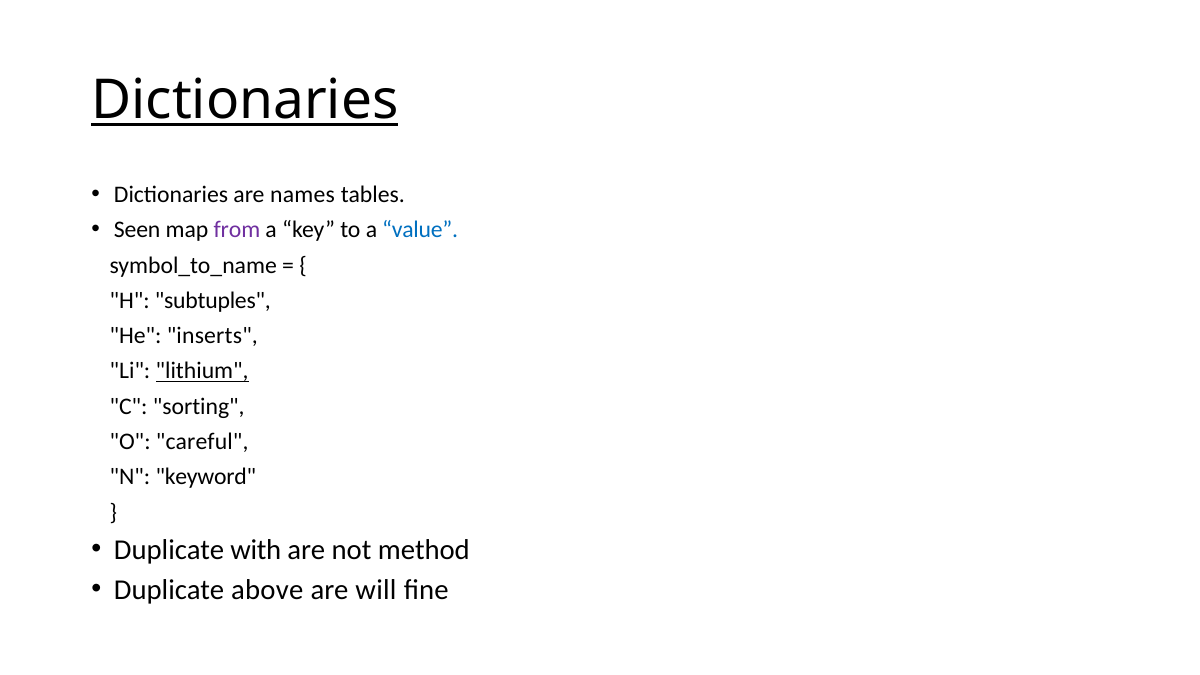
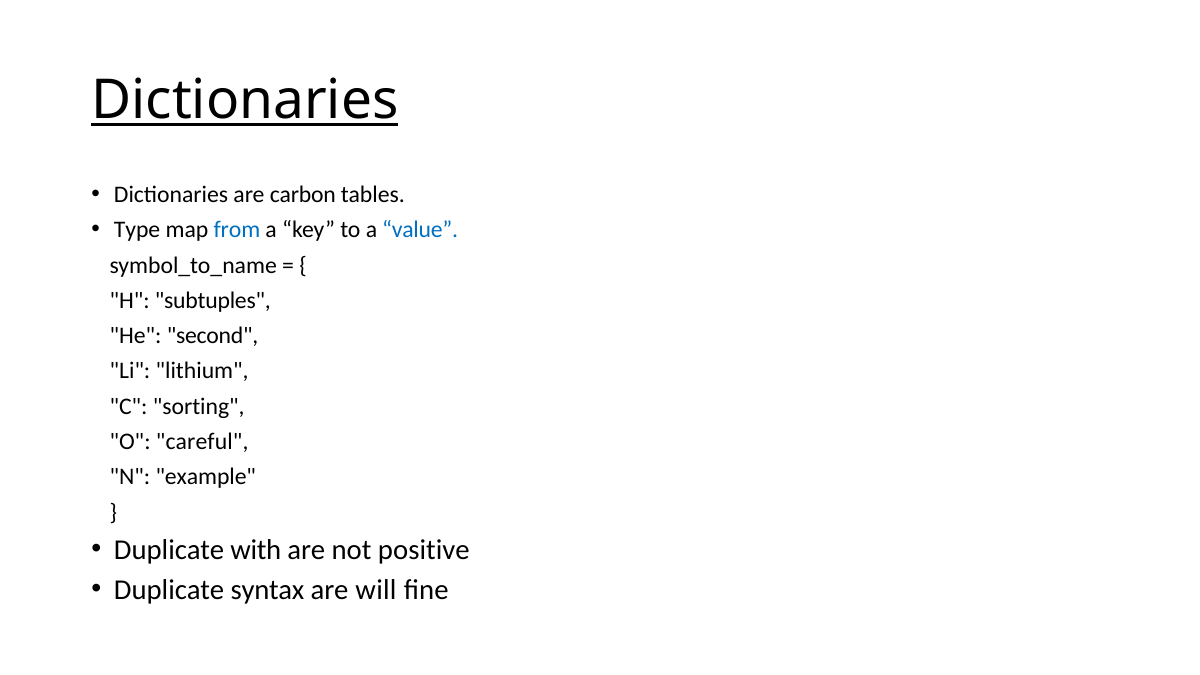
names: names -> carbon
Seen: Seen -> Type
from colour: purple -> blue
inserts: inserts -> second
lithium underline: present -> none
keyword: keyword -> example
method: method -> positive
above: above -> syntax
